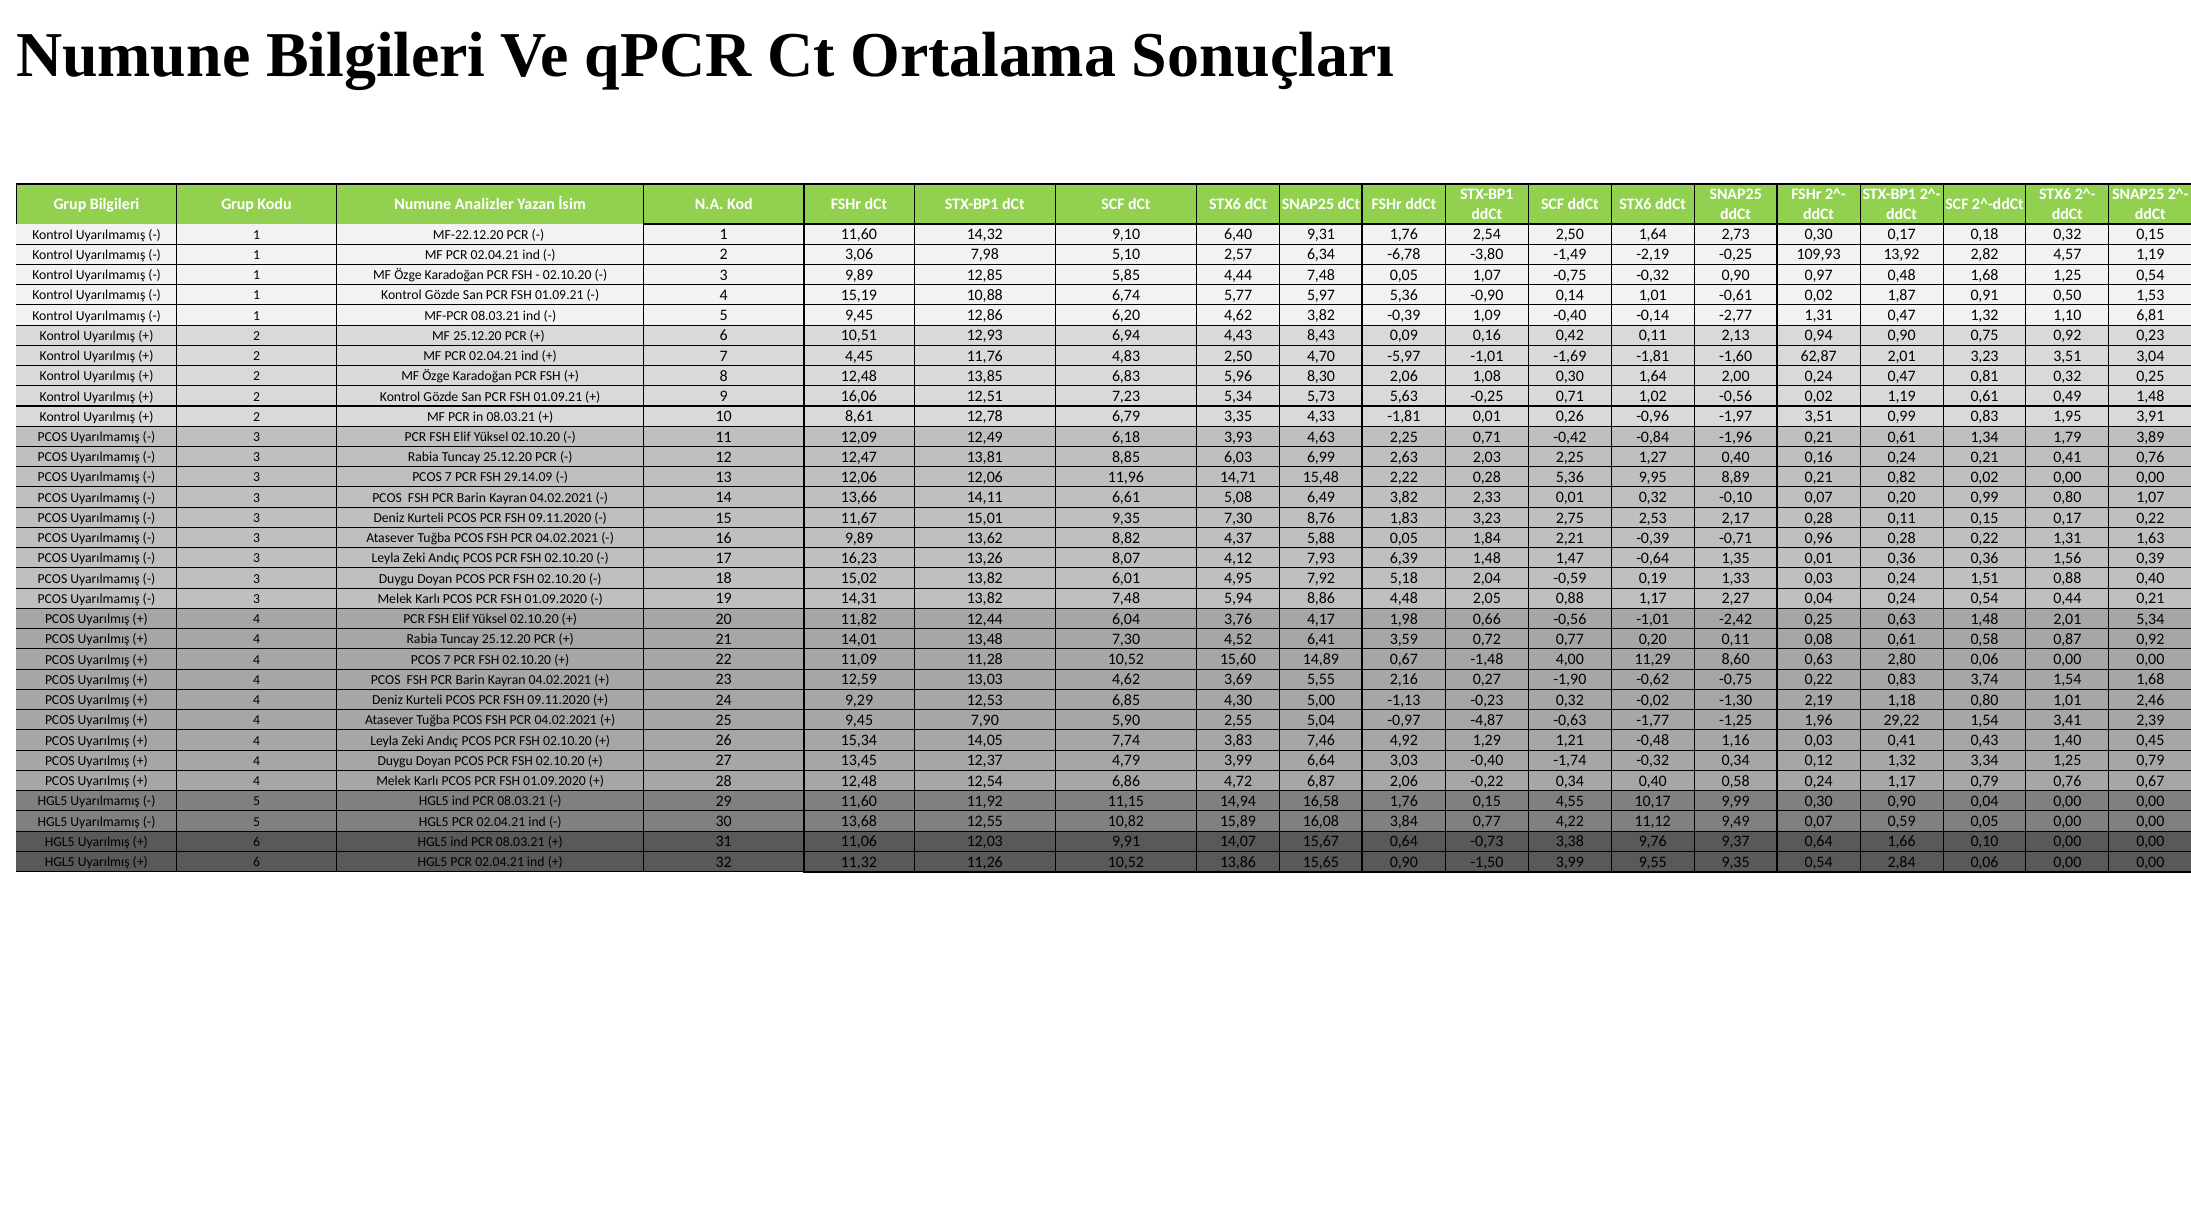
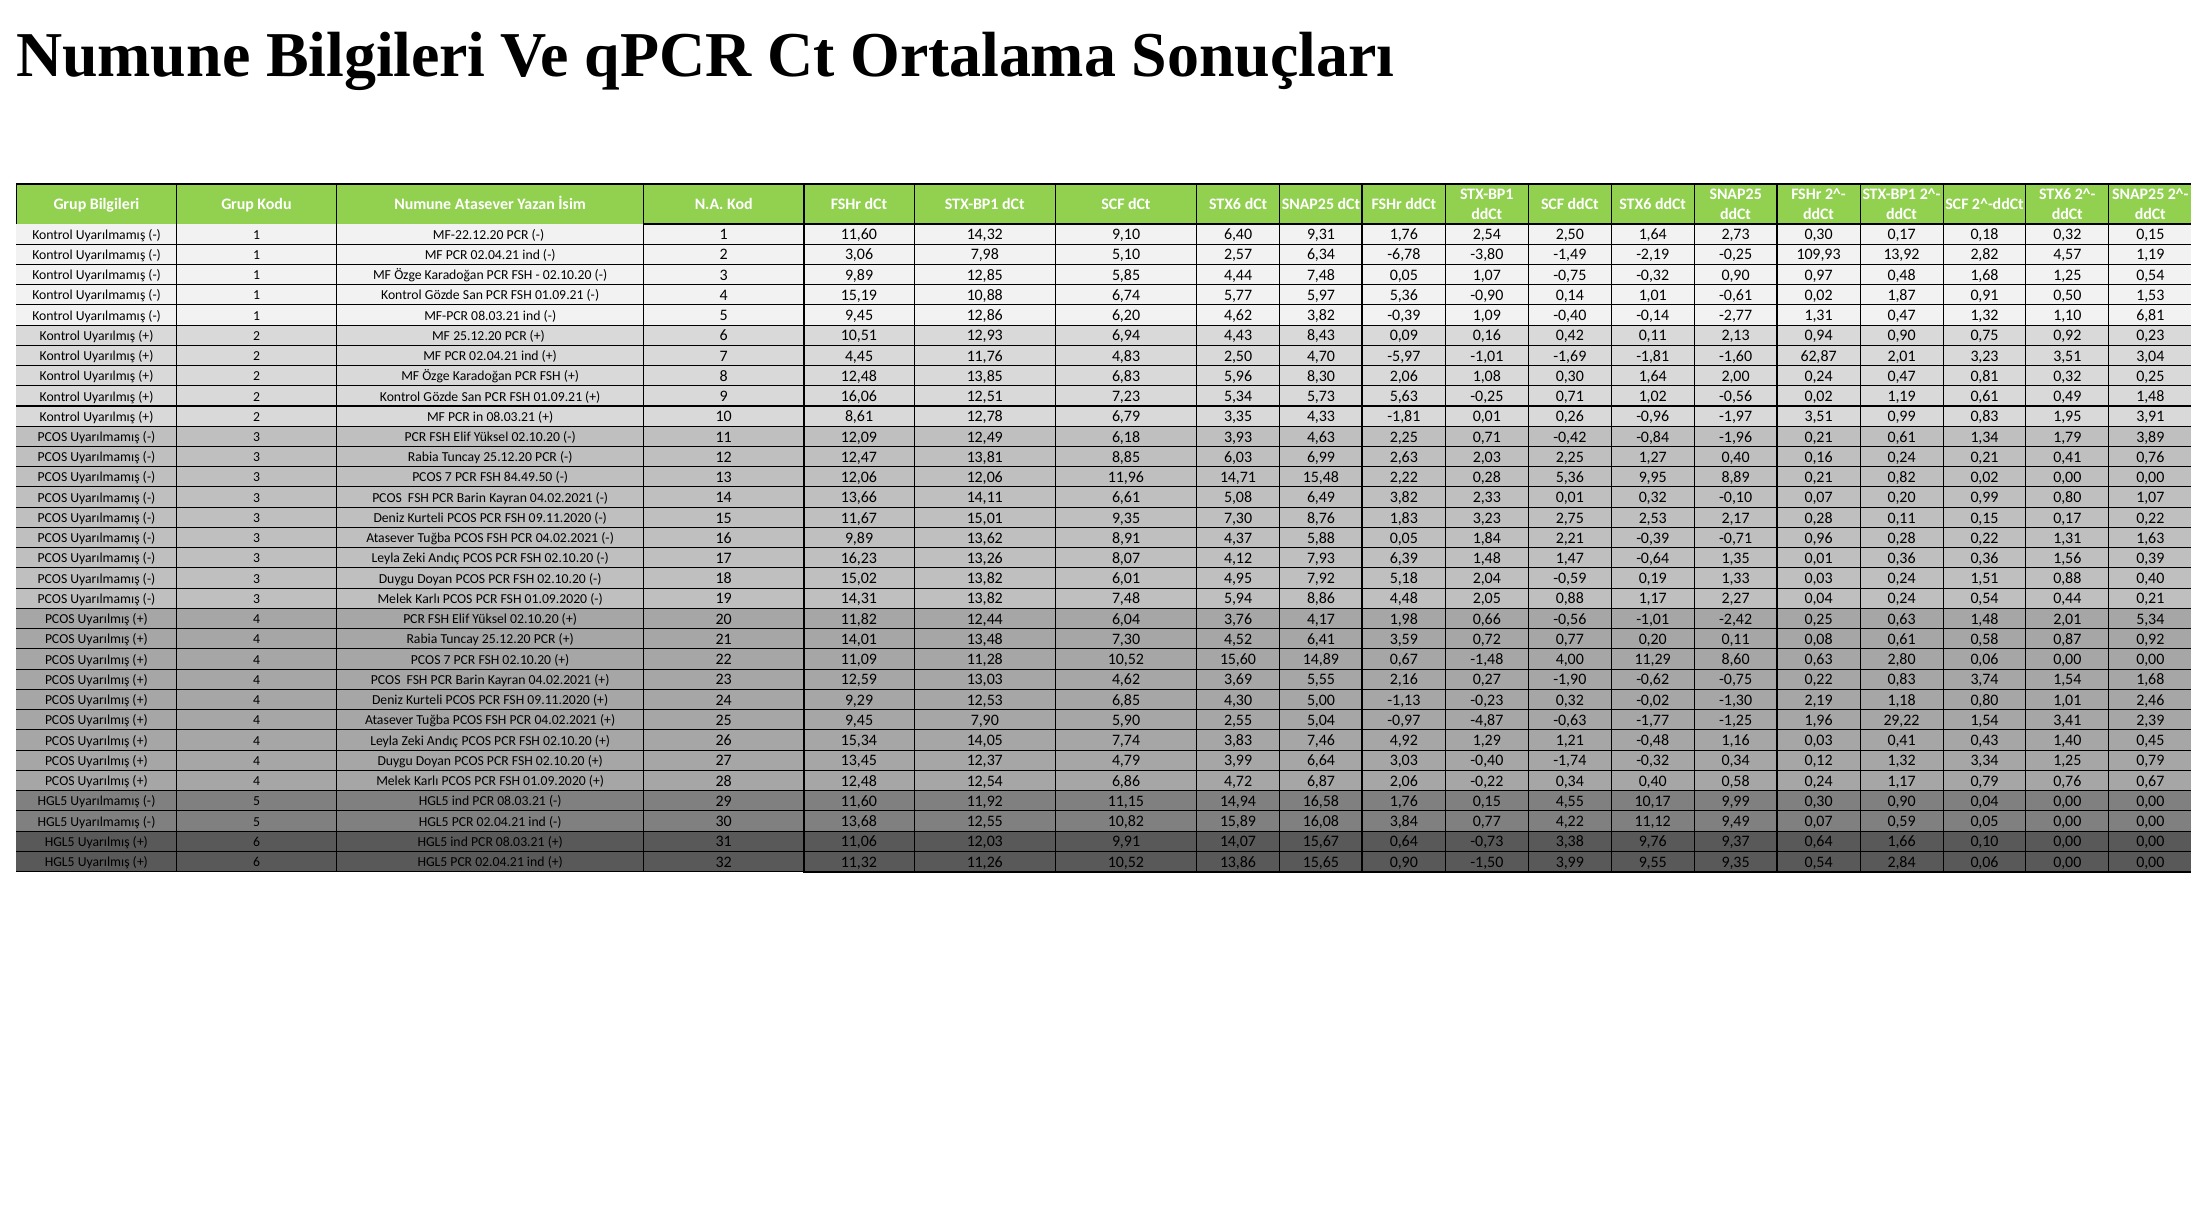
Numune Analizler: Analizler -> Atasever
29.14.09: 29.14.09 -> 84.49.50
8,82: 8,82 -> 8,91
